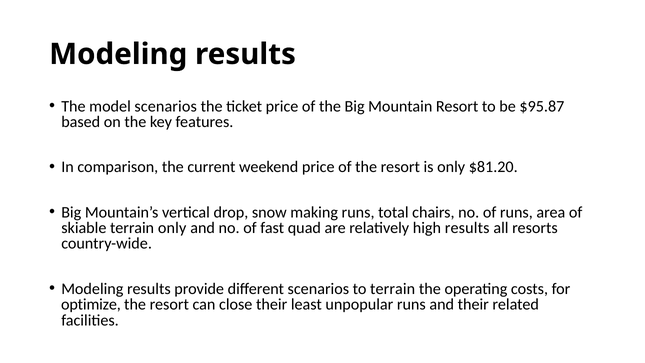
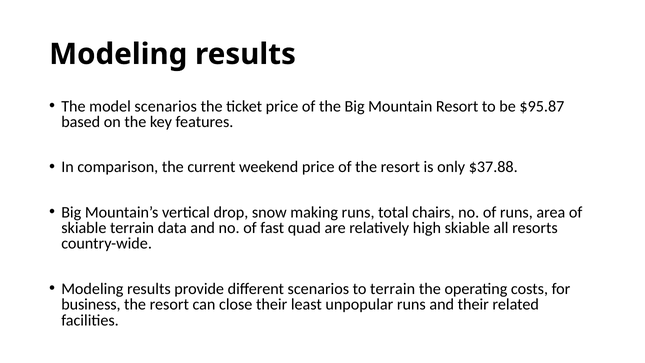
$81.20: $81.20 -> $37.88
terrain only: only -> data
high results: results -> skiable
optimize: optimize -> business
